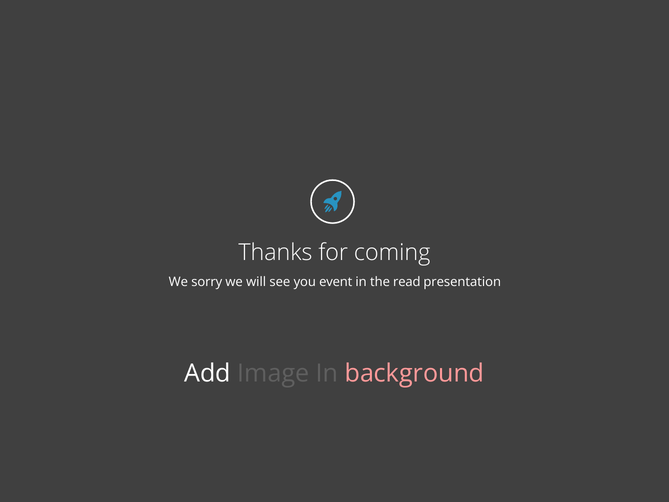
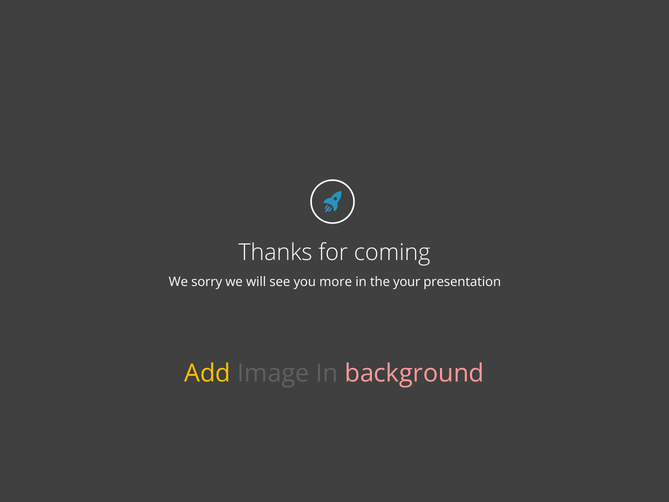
event: event -> more
read: read -> your
Add colour: white -> yellow
